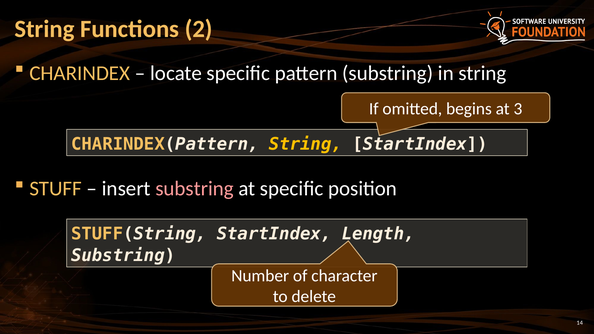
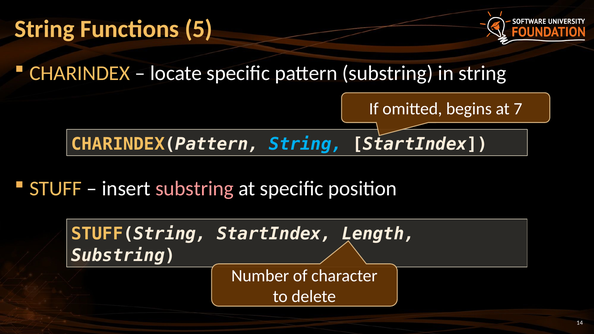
2: 2 -> 5
3: 3 -> 7
String at (305, 144) colour: yellow -> light blue
